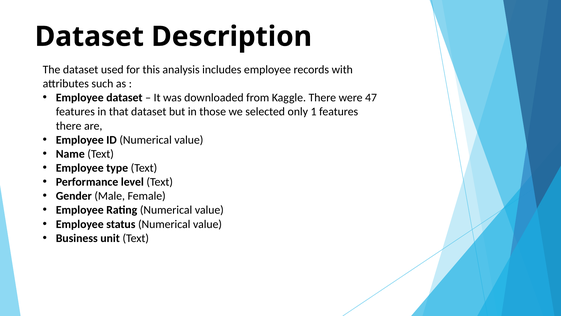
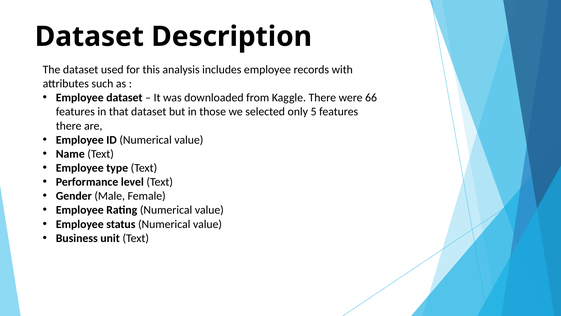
47: 47 -> 66
1: 1 -> 5
